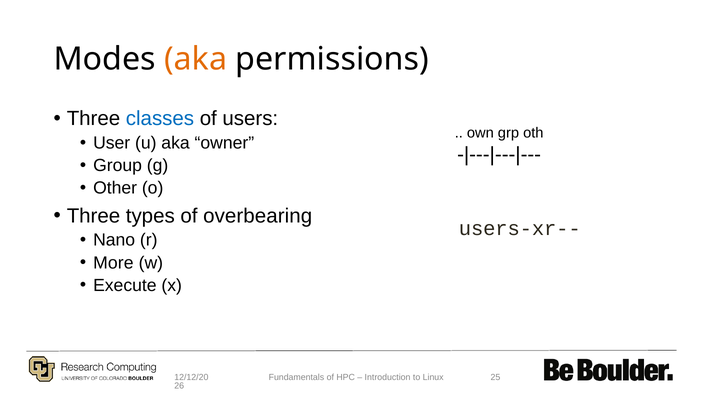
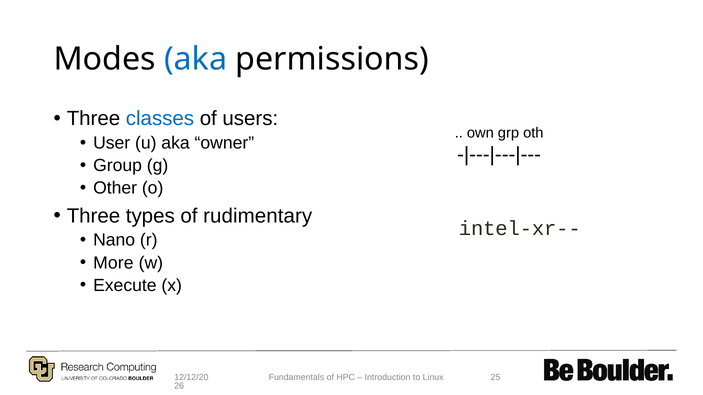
aka at (196, 59) colour: orange -> blue
overbearing: overbearing -> rudimentary
users-xr--: users-xr-- -> intel-xr--
